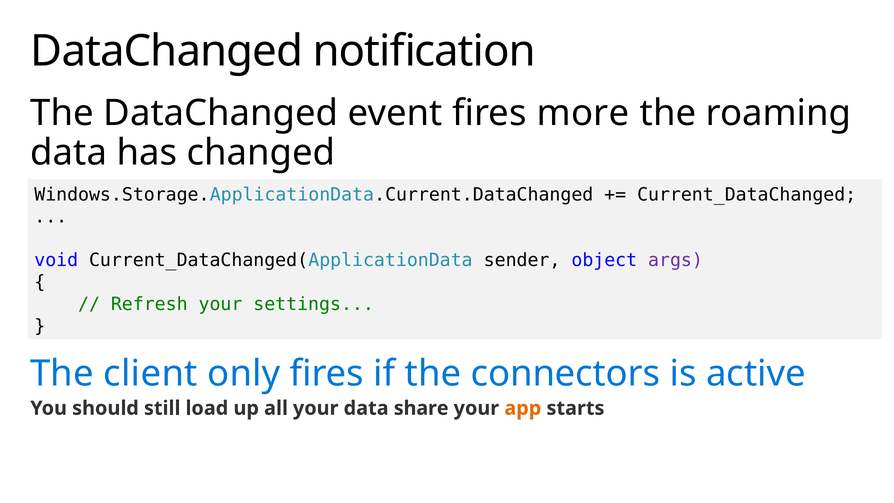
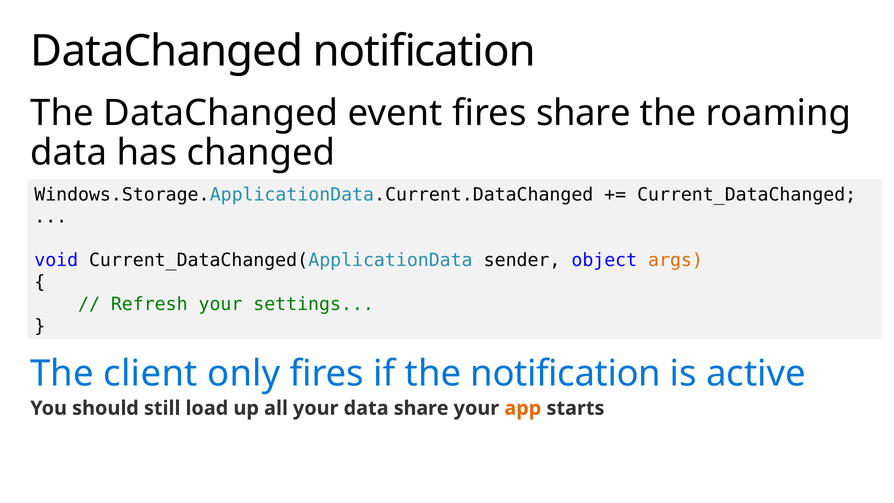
fires more: more -> share
args colour: purple -> orange
the connectors: connectors -> notification
